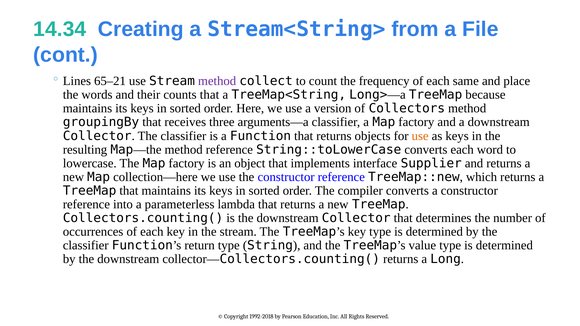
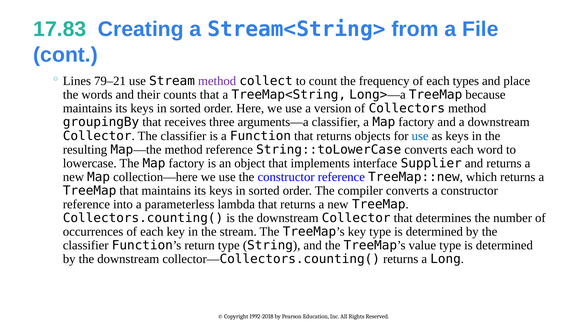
14.34: 14.34 -> 17.83
65–21: 65–21 -> 79–21
same: same -> types
use at (420, 136) colour: orange -> blue
